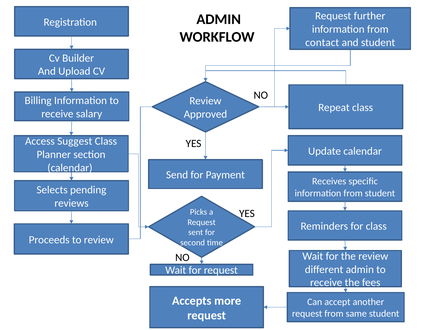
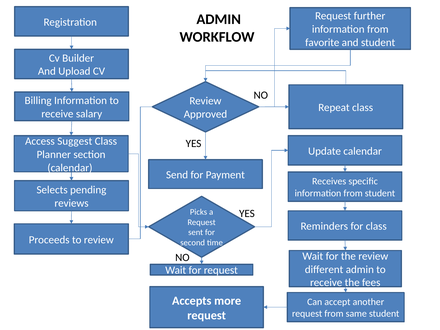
contact: contact -> favorite
